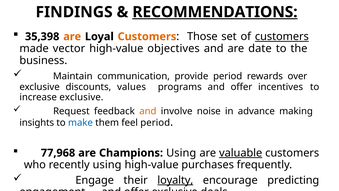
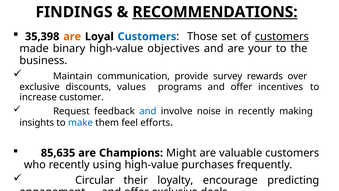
Customers at (147, 37) colour: orange -> blue
vector: vector -> binary
date: date -> your
provide period: period -> survey
increase exclusive: exclusive -> customer
and at (148, 111) colour: orange -> blue
in advance: advance -> recently
feel period: period -> efforts
77,968: 77,968 -> 85,635
Champions Using: Using -> Might
valuable underline: present -> none
Engage: Engage -> Circular
loyalty underline: present -> none
